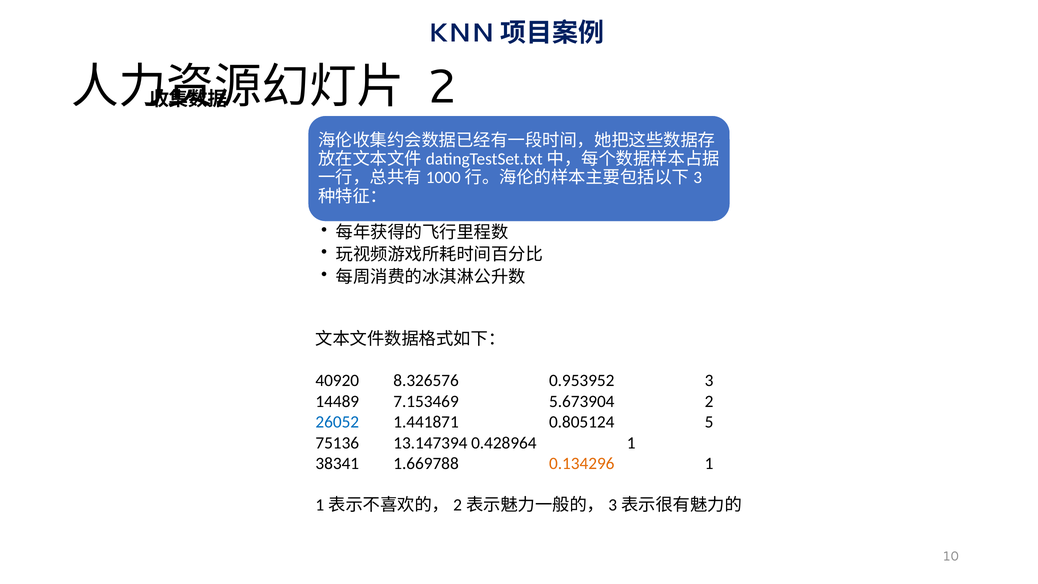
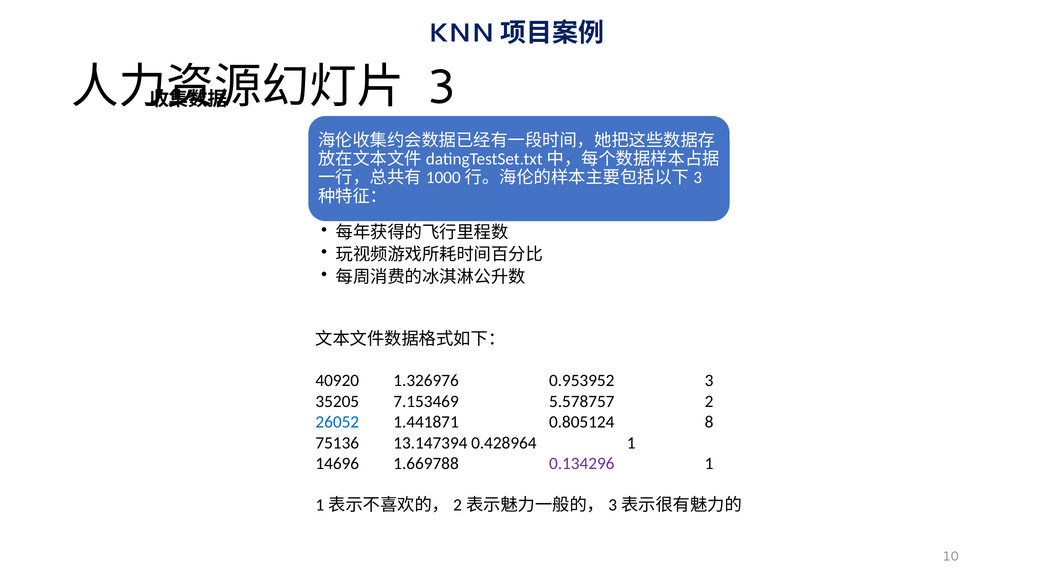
2 at (442, 87): 2 -> 3
8.326576: 8.326576 -> 1.326976
14489: 14489 -> 35205
5.673904: 5.673904 -> 5.578757
5: 5 -> 8
38341: 38341 -> 14696
0.134296 colour: orange -> purple
